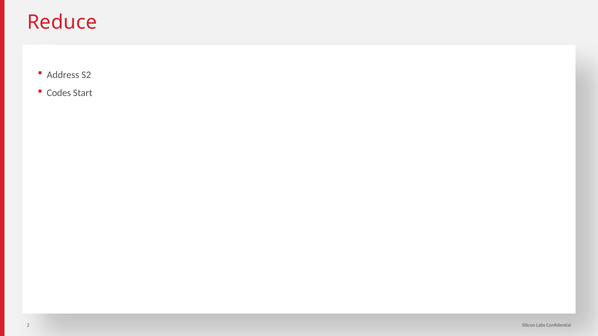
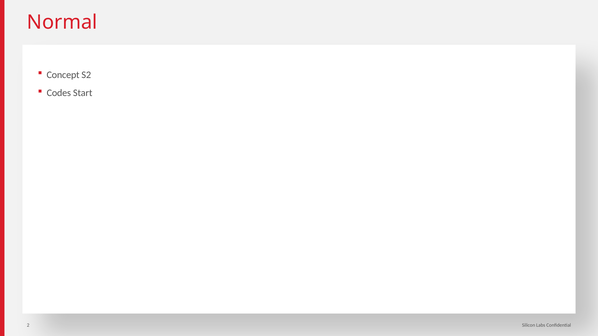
Reduce: Reduce -> Normal
Address: Address -> Concept
